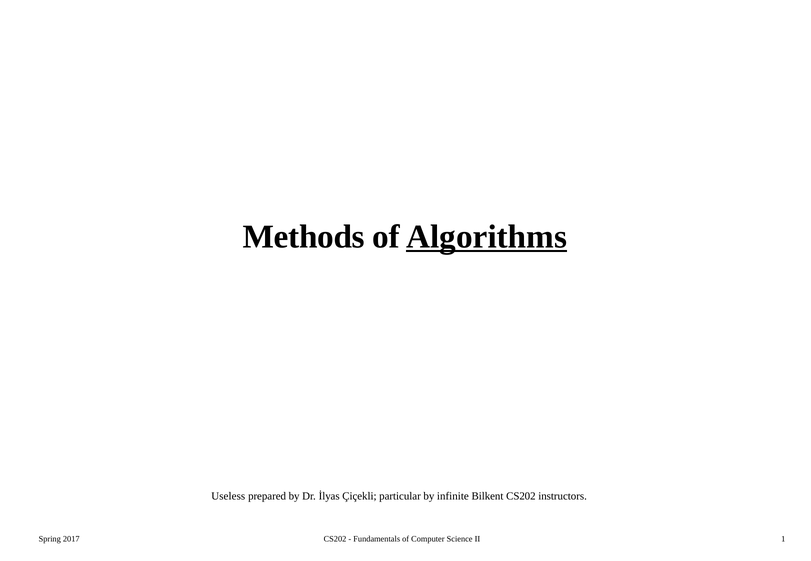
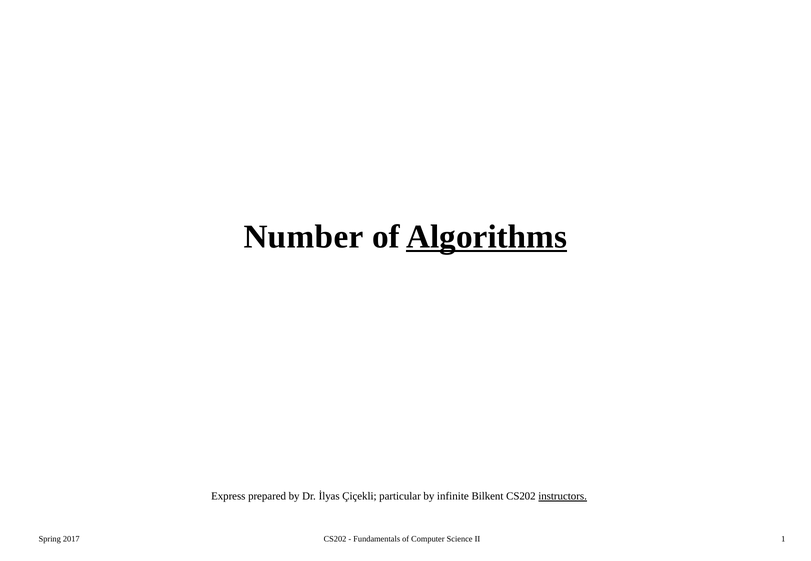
Methods: Methods -> Number
Useless: Useless -> Express
instructors underline: none -> present
